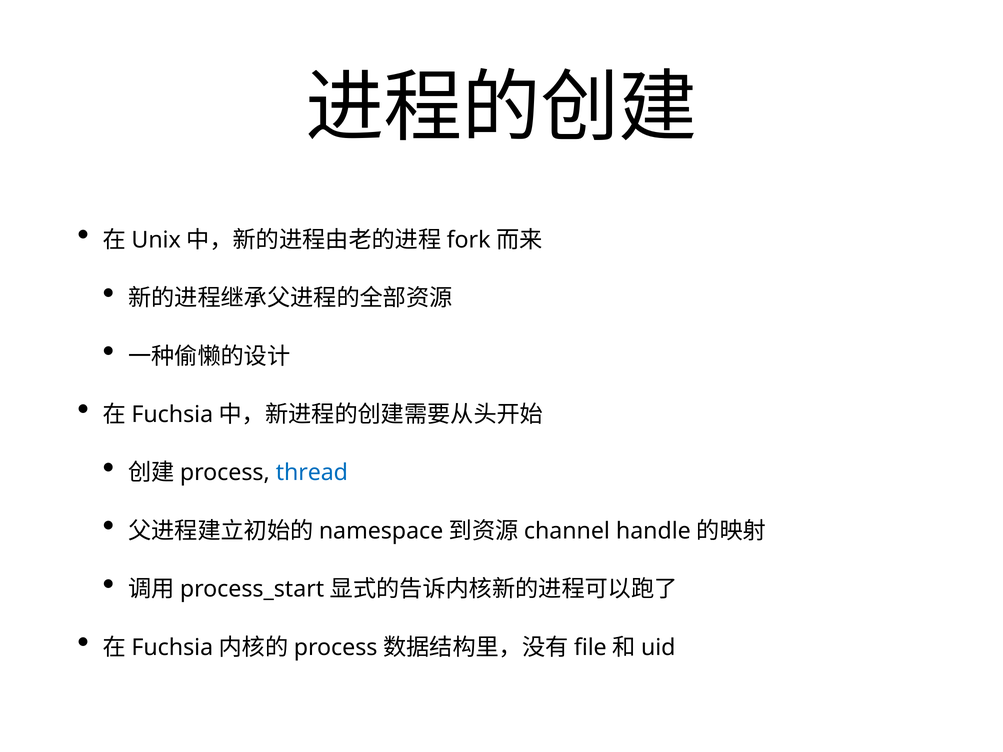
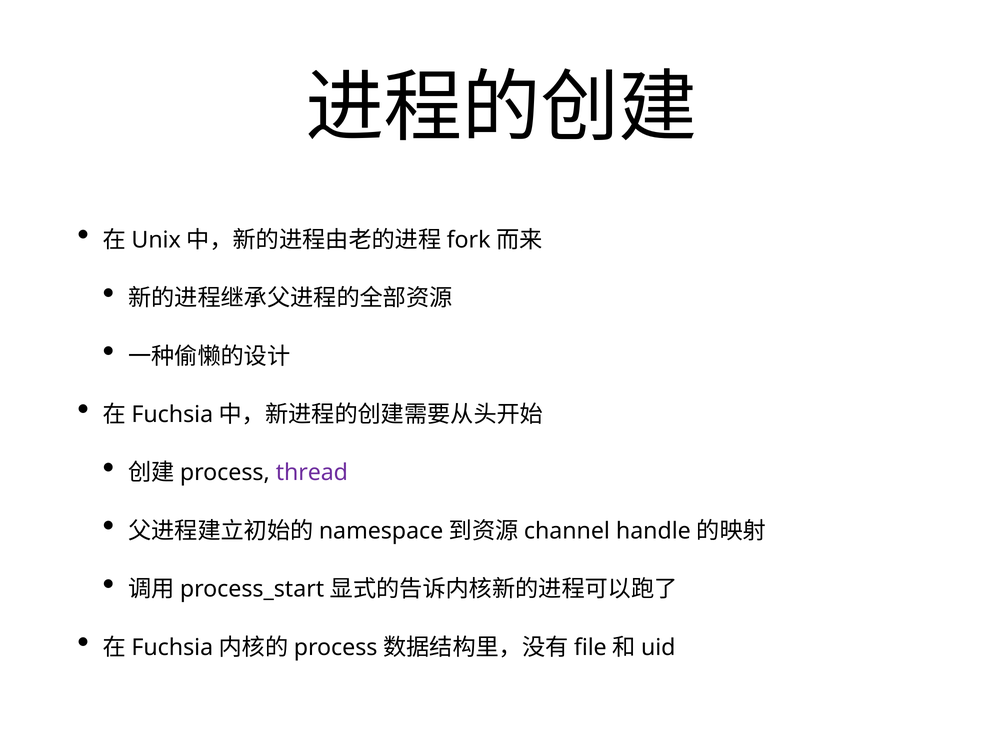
thread colour: blue -> purple
